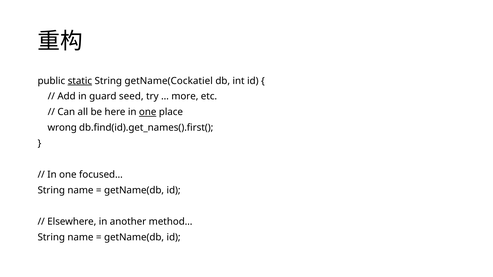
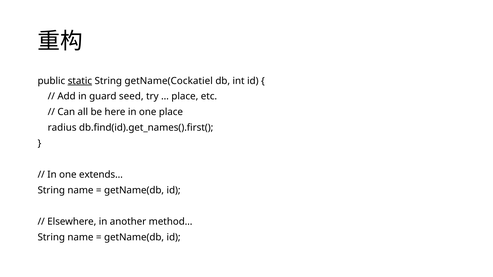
more at (185, 97): more -> place
one at (148, 112) underline: present -> none
wrong: wrong -> radius
focused…: focused… -> extends…
